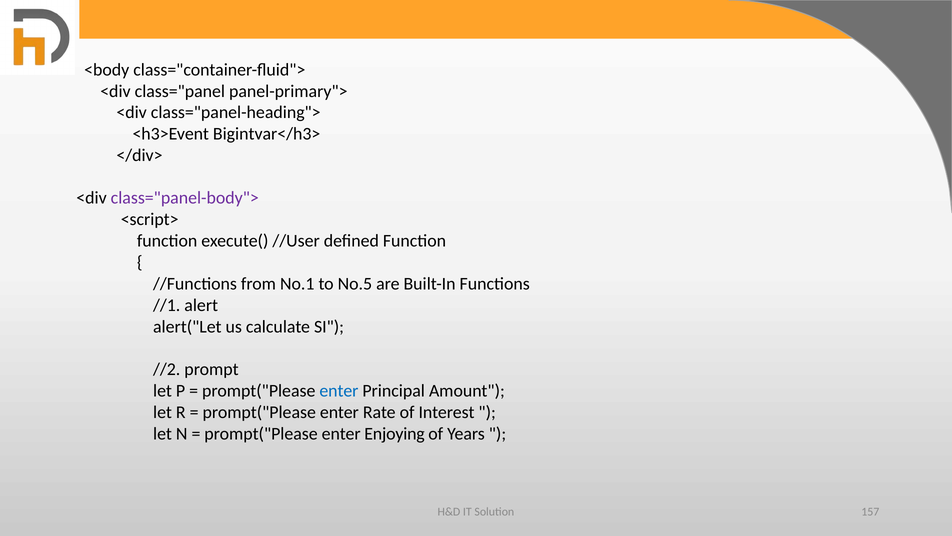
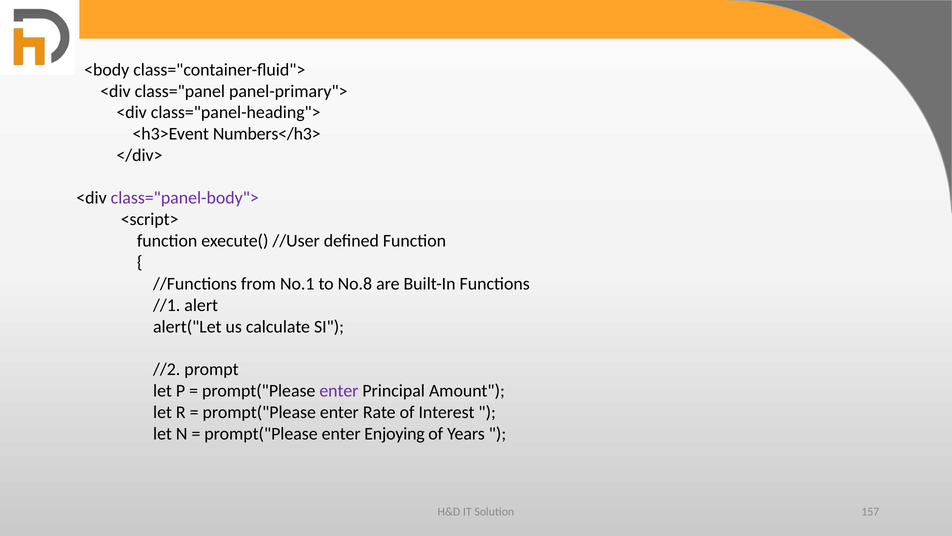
Bigintvar</h3>: Bigintvar</h3> -> Numbers</h3>
No.5: No.5 -> No.8
enter at (339, 391) colour: blue -> purple
